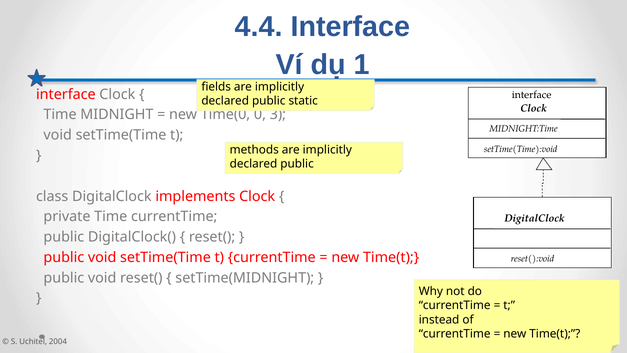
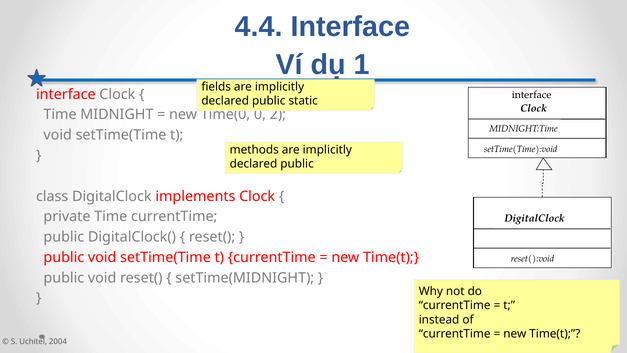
3: 3 -> 2
